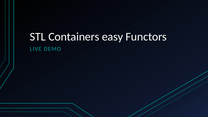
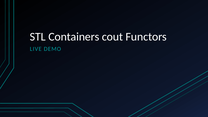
easy: easy -> cout
